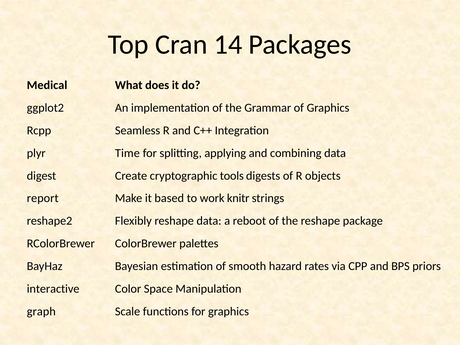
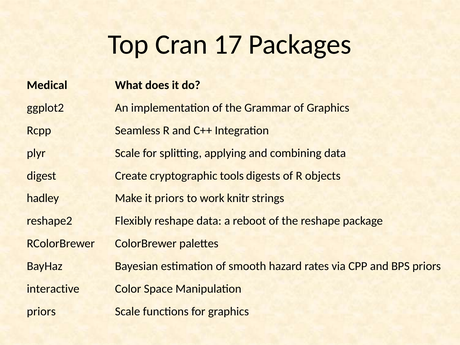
14: 14 -> 17
plyr Time: Time -> Scale
report: report -> hadley
it based: based -> priors
graph at (41, 311): graph -> priors
